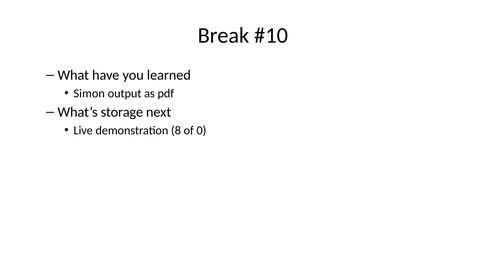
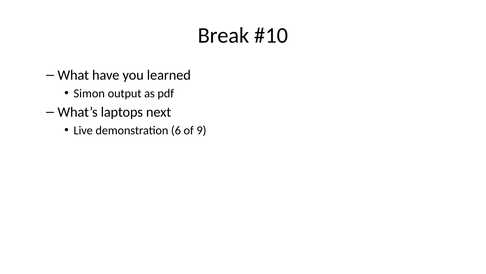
storage: storage -> laptops
8: 8 -> 6
0: 0 -> 9
